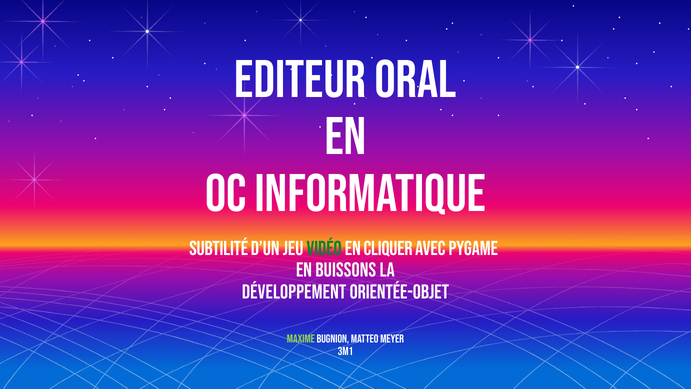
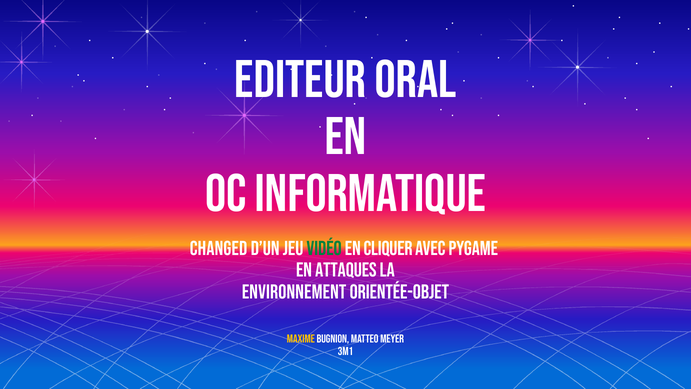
Subtilité: Subtilité -> Changed
buissons: buissons -> attaques
Développement: Développement -> Environnement
Maxime colour: light green -> yellow
